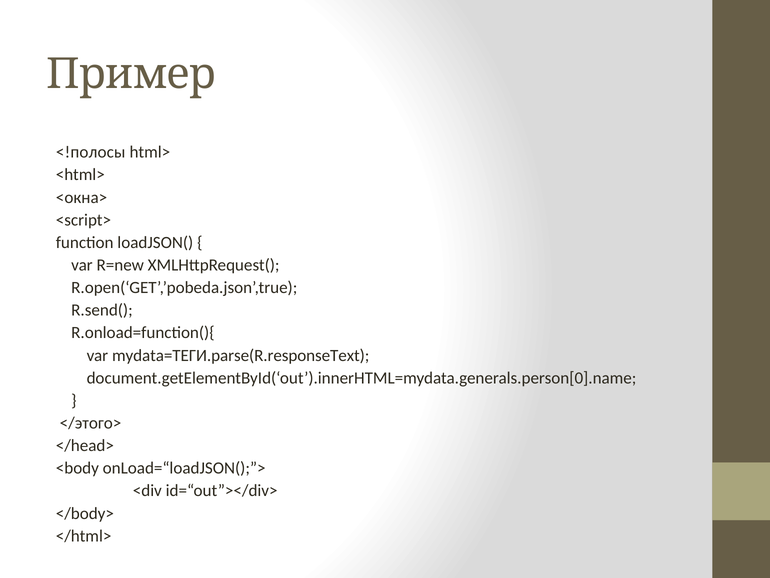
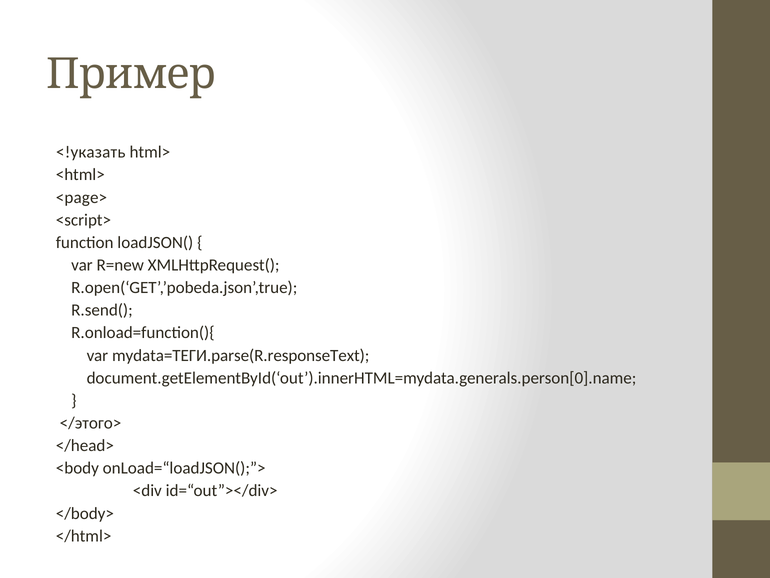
<!полосы: <!полосы -> <!указать
<окна>: <окна> -> <page>
